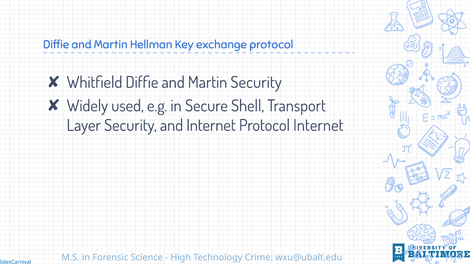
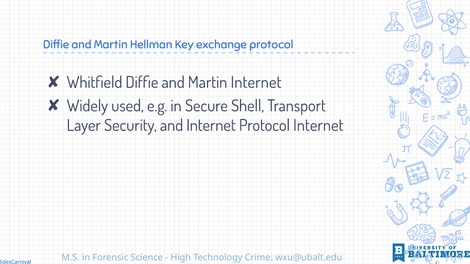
Martin Security: Security -> Internet
